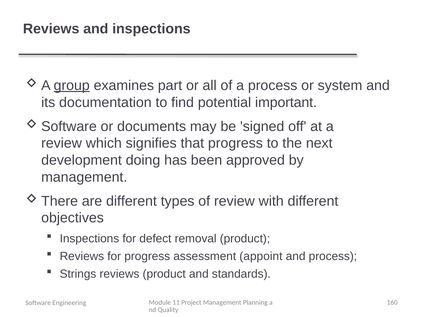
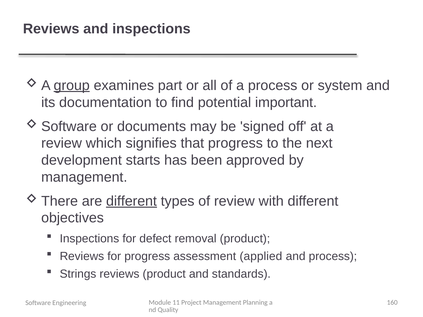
doing: doing -> starts
different at (132, 201) underline: none -> present
appoint: appoint -> applied
